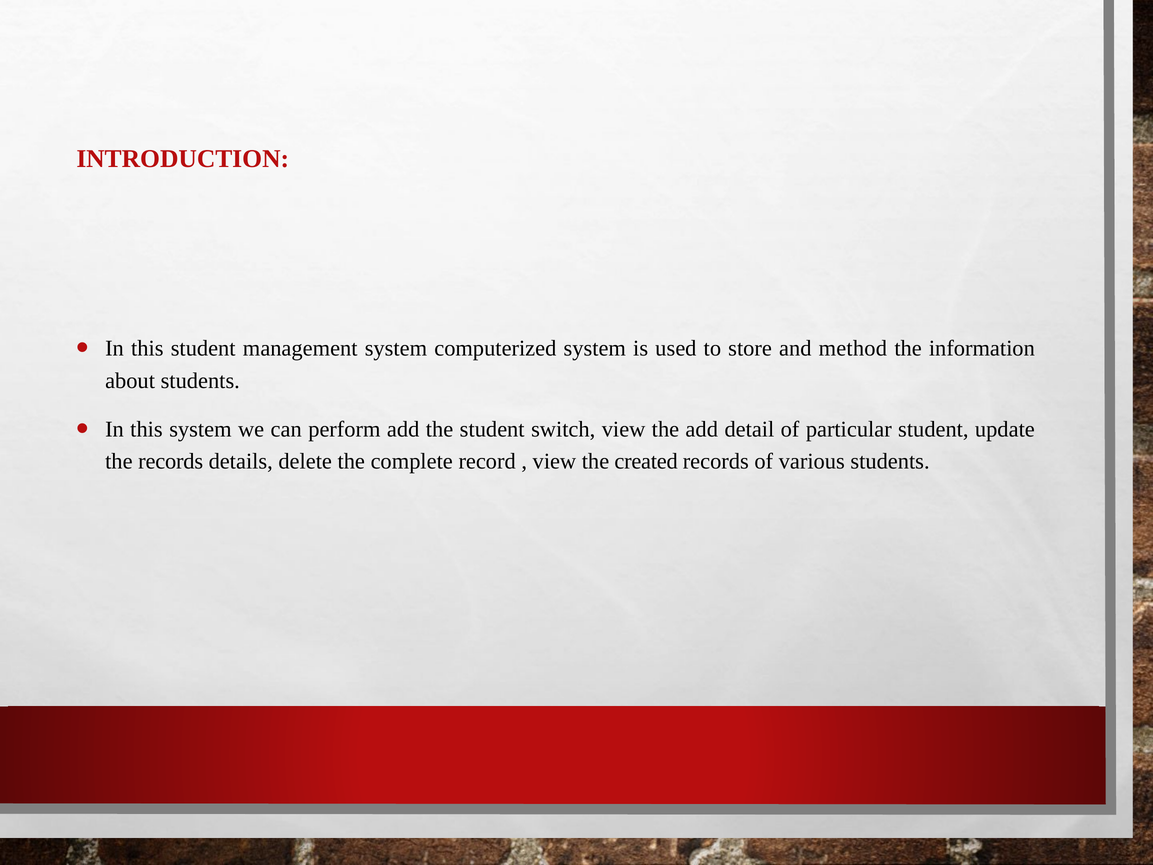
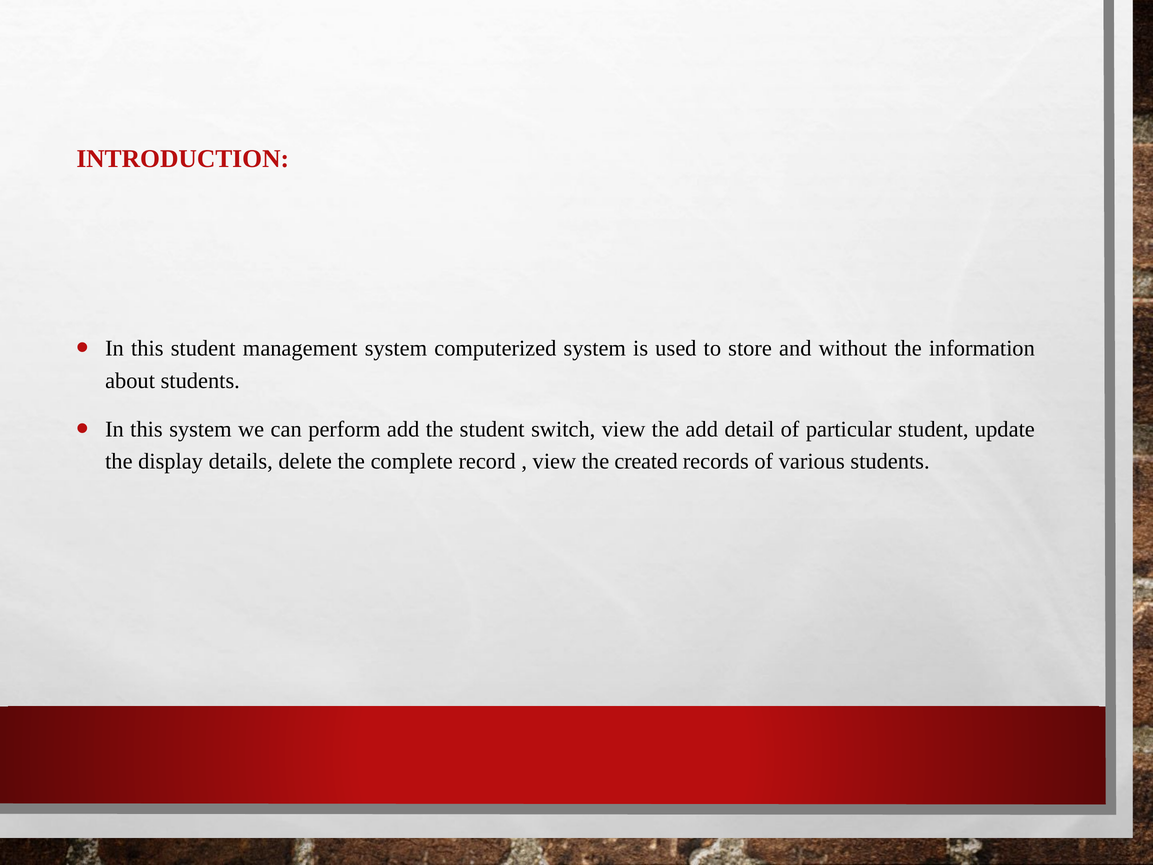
method: method -> without
the records: records -> display
